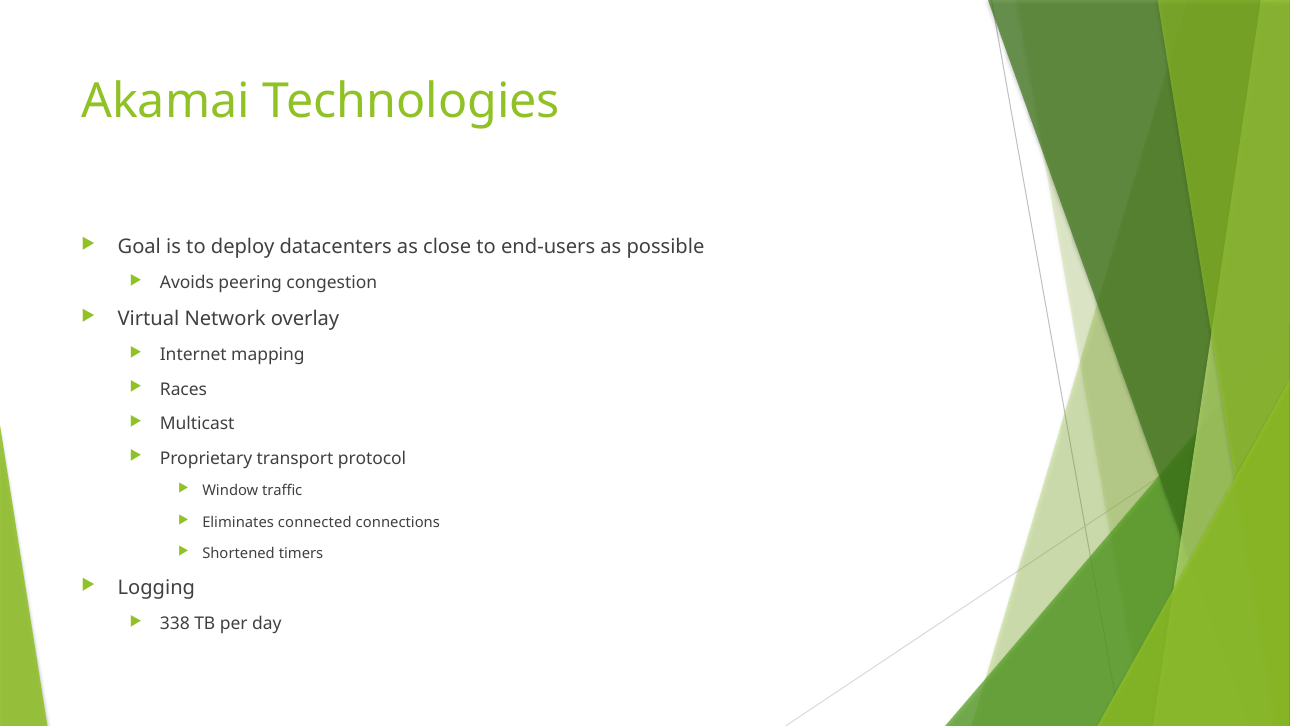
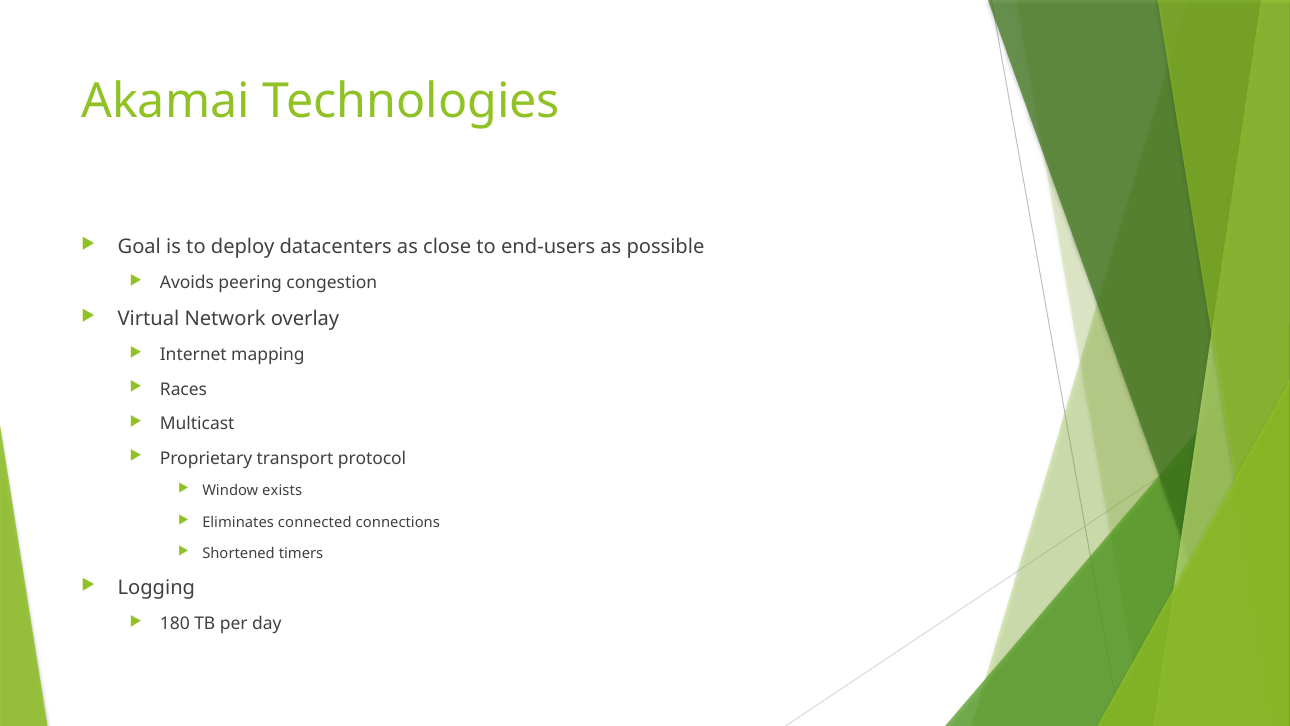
traffic: traffic -> exists
338: 338 -> 180
